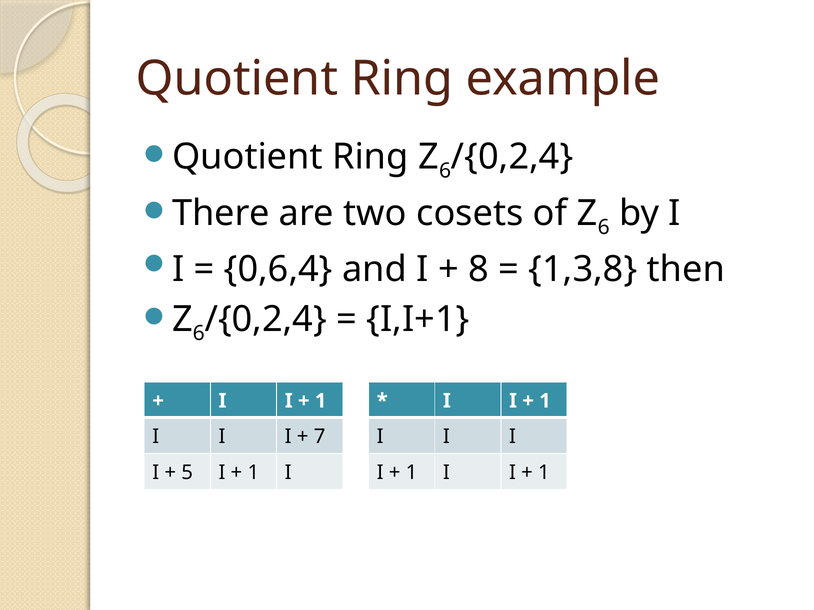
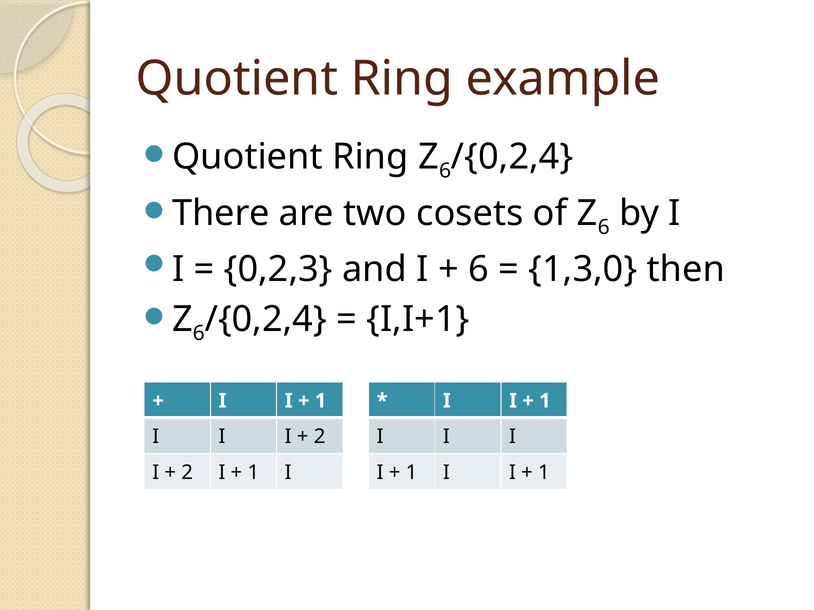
0,6,4: 0,6,4 -> 0,2,3
8 at (479, 270): 8 -> 6
1,3,8: 1,3,8 -> 1,3,0
7 at (320, 437): 7 -> 2
5 at (187, 473): 5 -> 2
